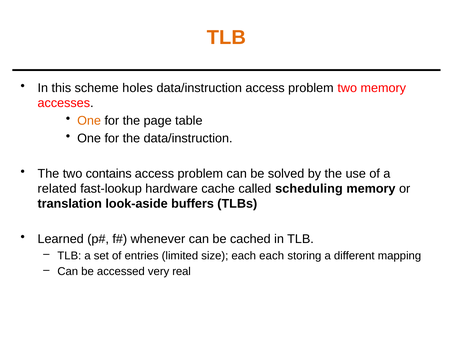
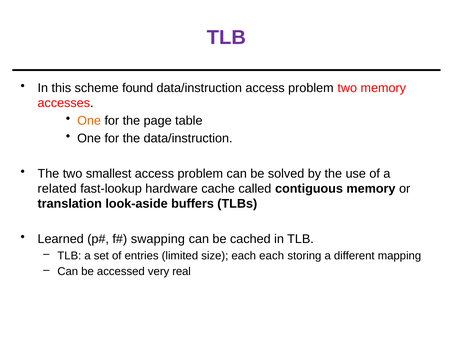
TLB at (226, 38) colour: orange -> purple
holes: holes -> found
contains: contains -> smallest
scheduling: scheduling -> contiguous
whenever: whenever -> swapping
